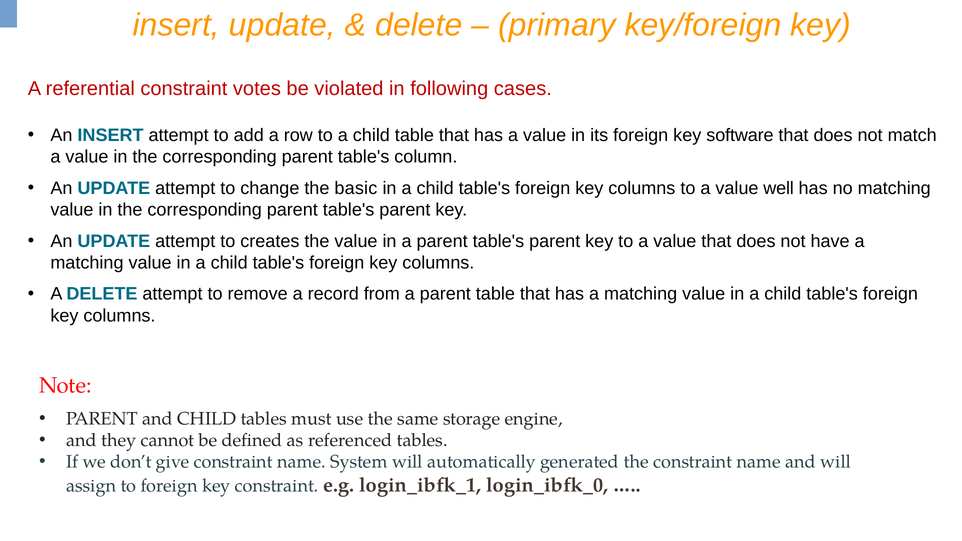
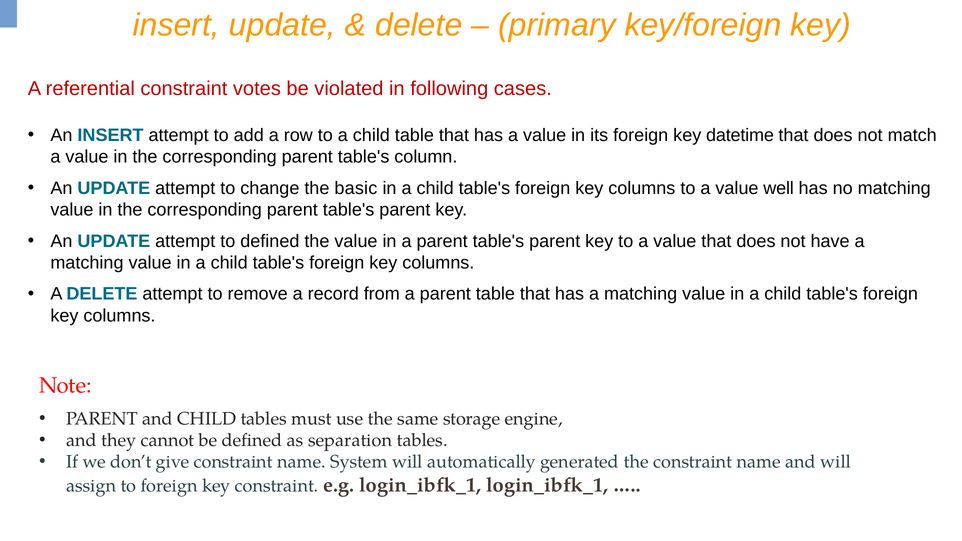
software: software -> datetime
to creates: creates -> defined
referenced: referenced -> separation
login_ibfk_1 login_ibfk_0: login_ibfk_0 -> login_ibfk_1
